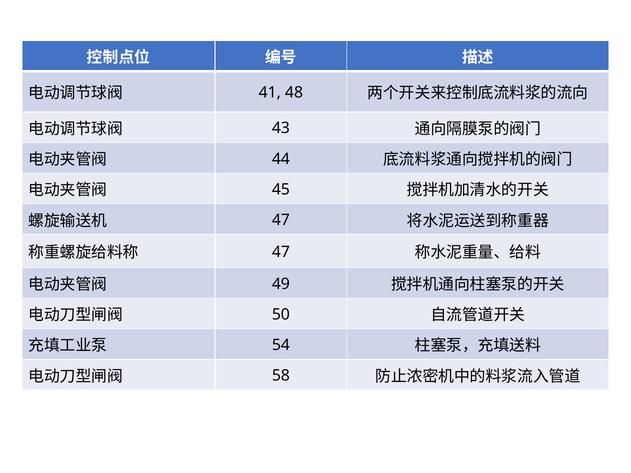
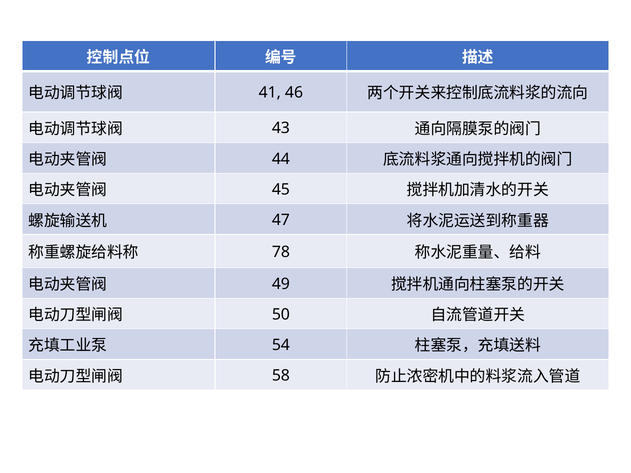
48: 48 -> 46
47 at (281, 252): 47 -> 78
